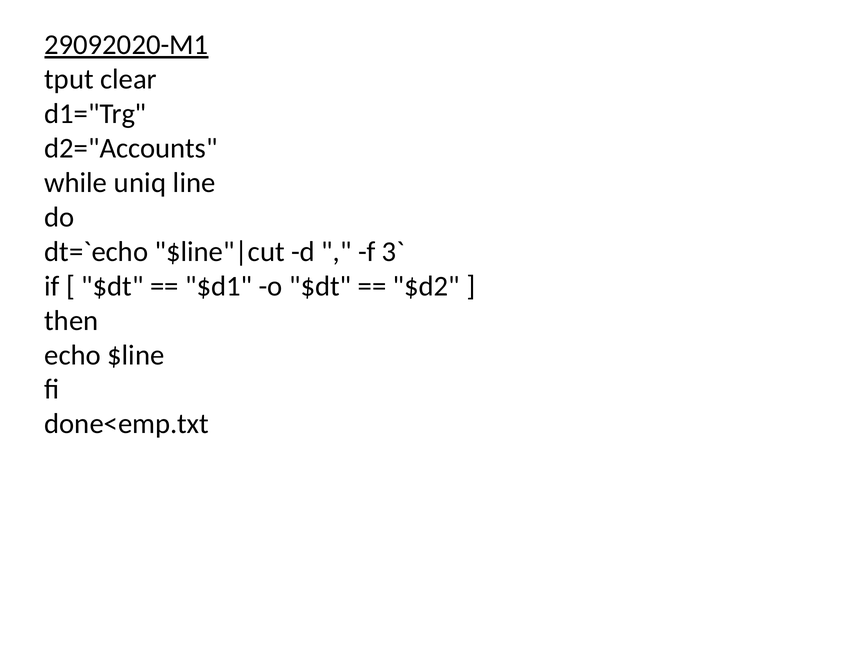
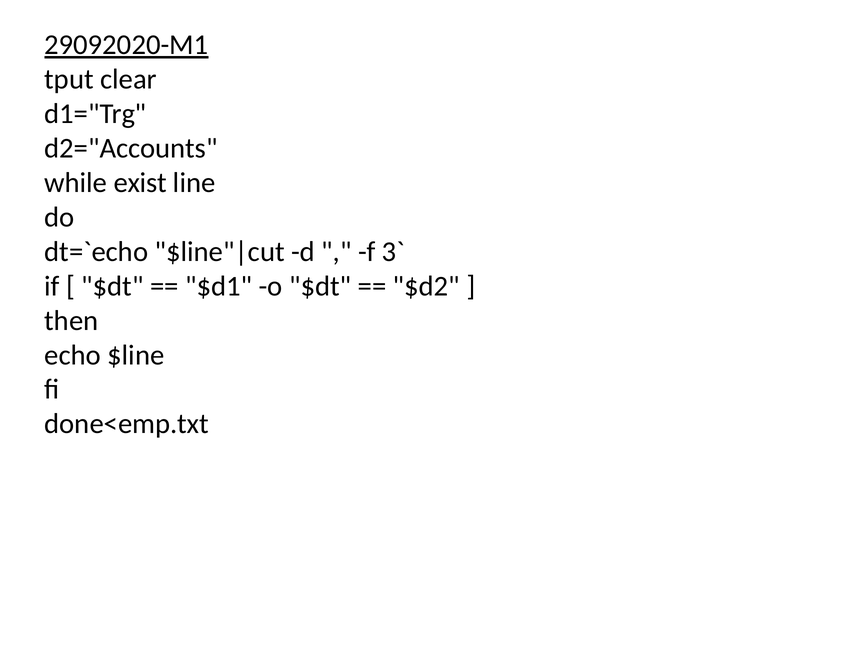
uniq: uniq -> exist
